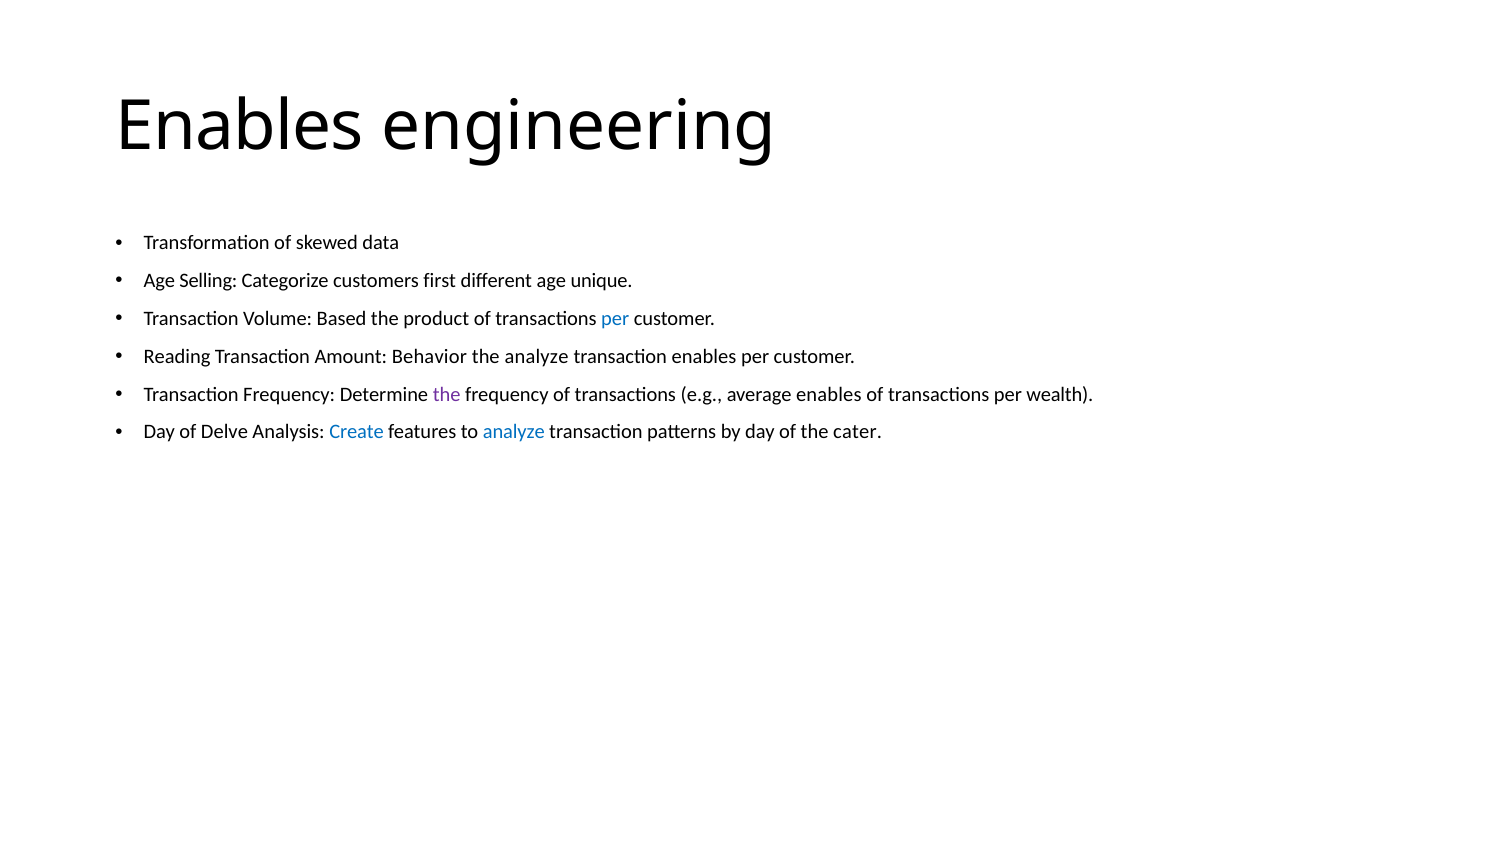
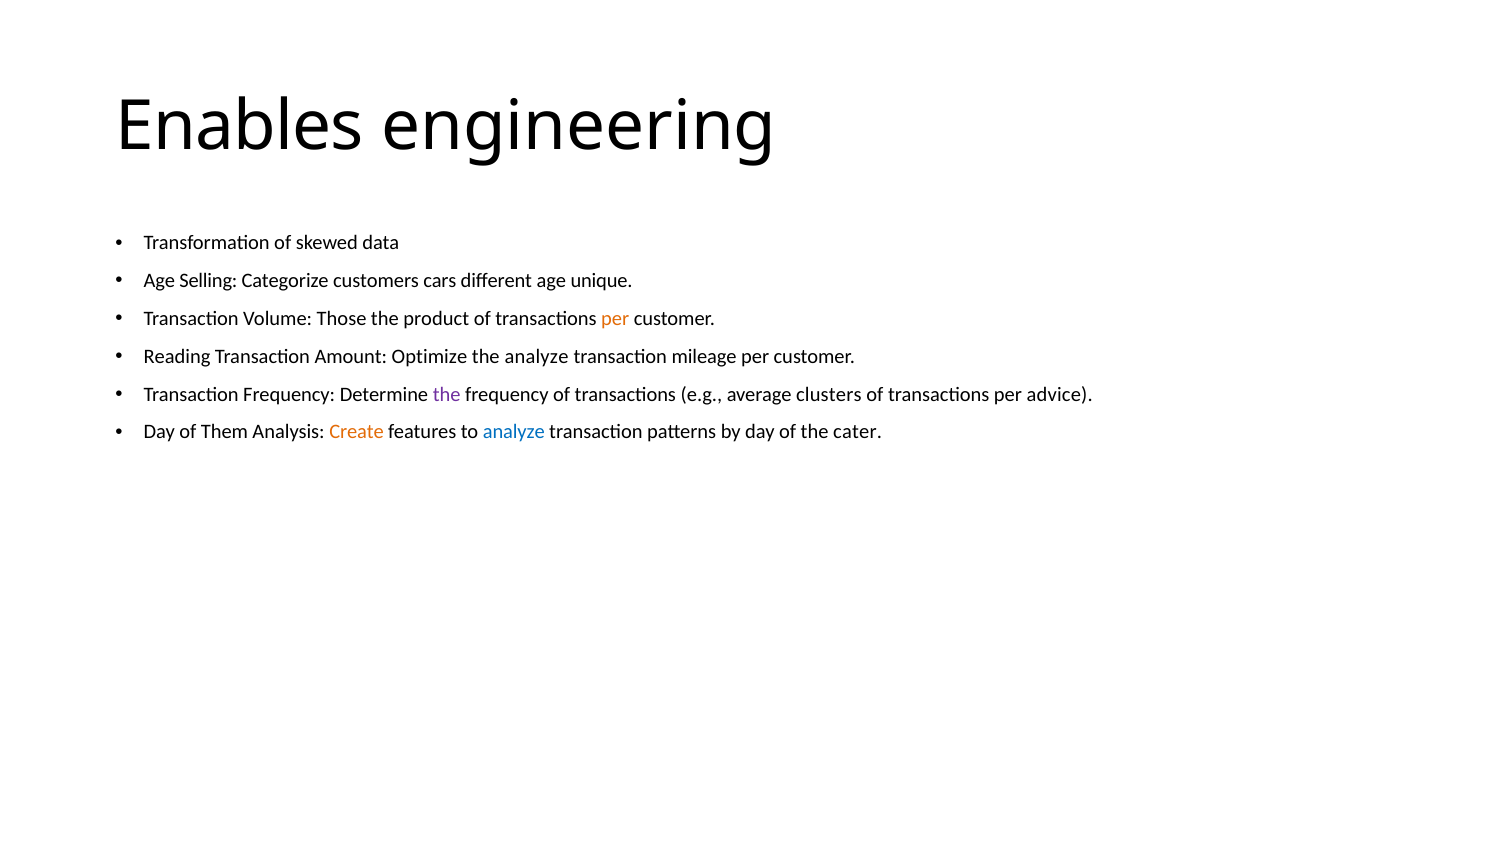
first: first -> cars
Based: Based -> Those
per at (615, 318) colour: blue -> orange
Behavior: Behavior -> Optimize
transaction enables: enables -> mileage
average enables: enables -> clusters
wealth: wealth -> advice
Delve: Delve -> Them
Create colour: blue -> orange
